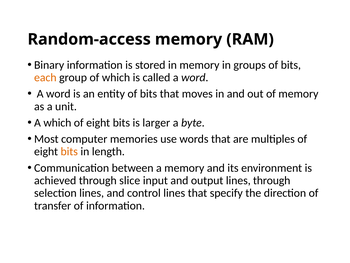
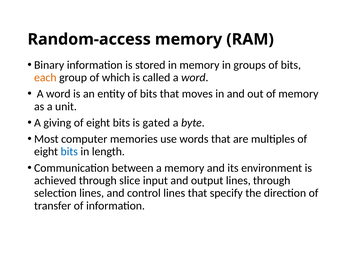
A which: which -> giving
larger: larger -> gated
bits at (69, 151) colour: orange -> blue
